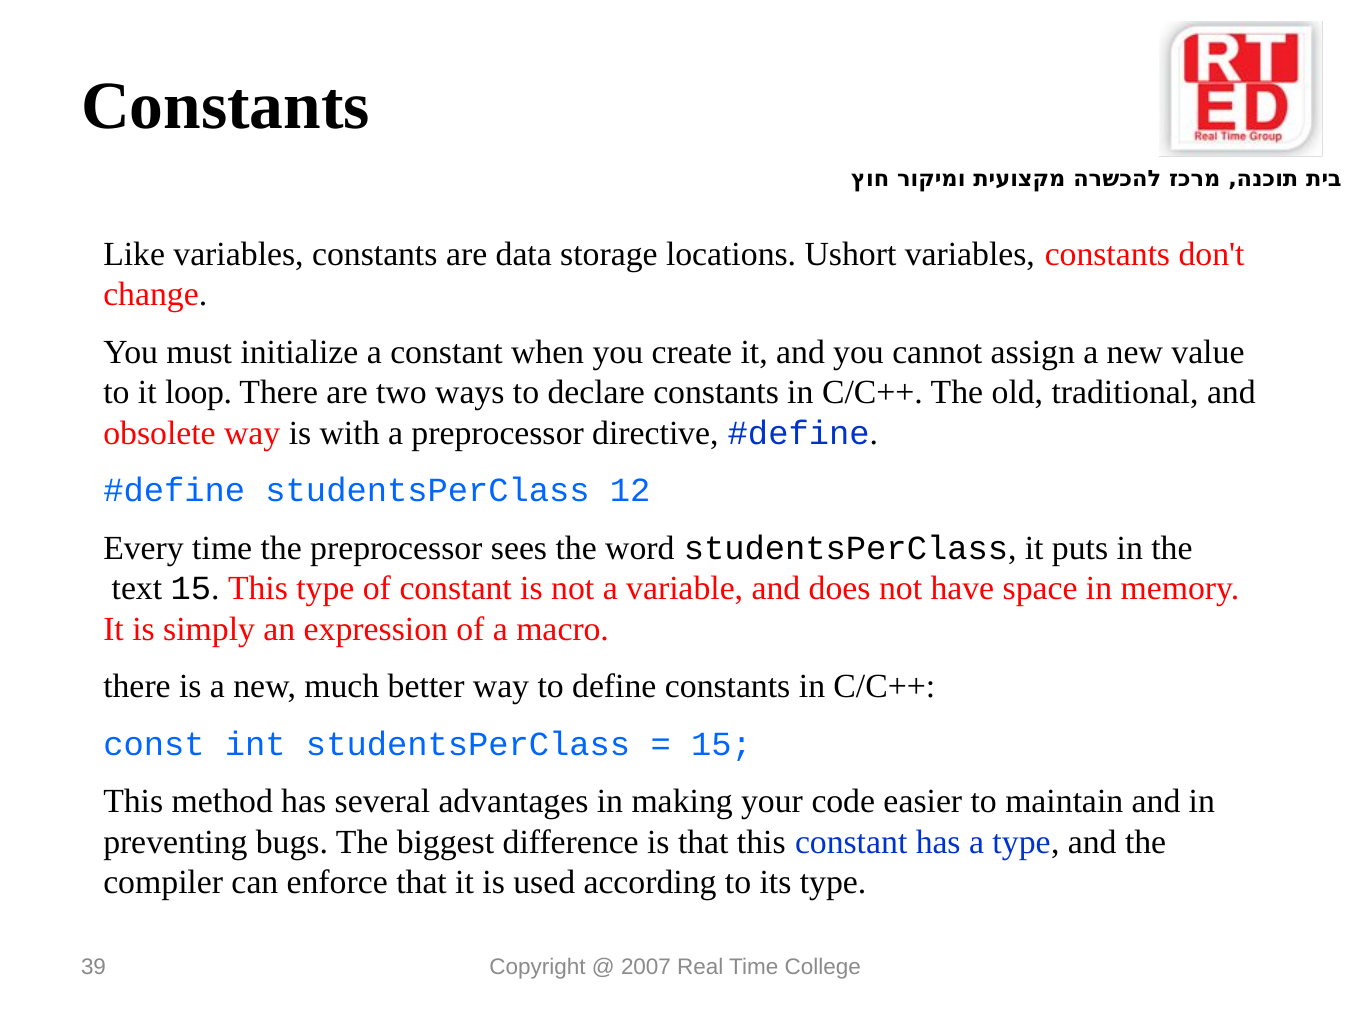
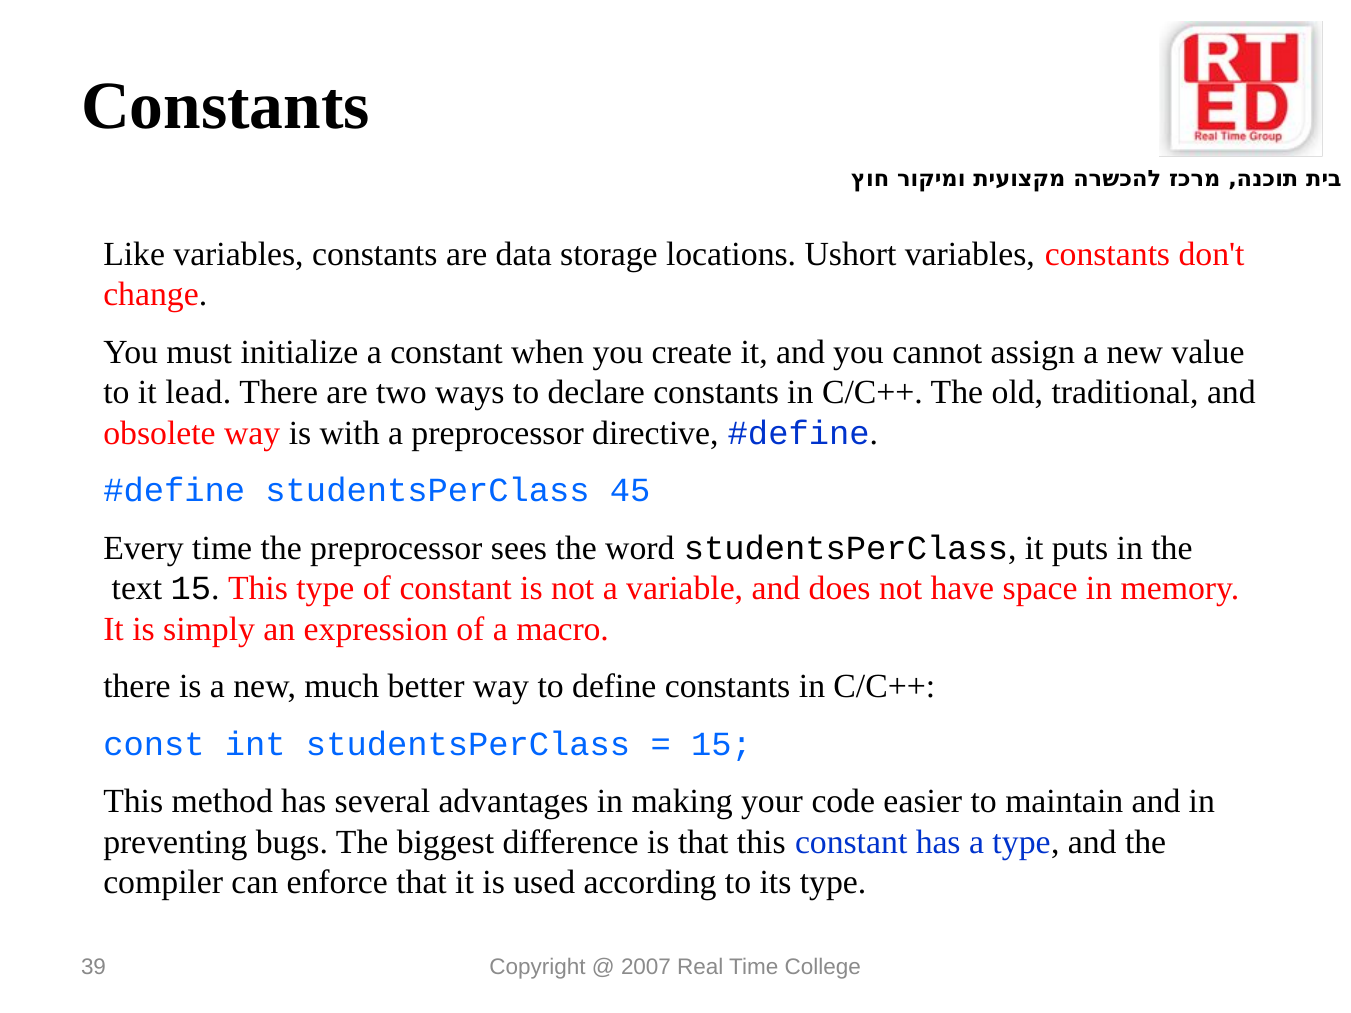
loop: loop -> lead
12: 12 -> 45
